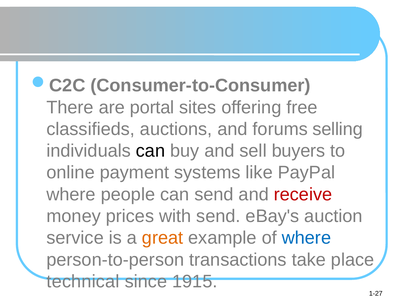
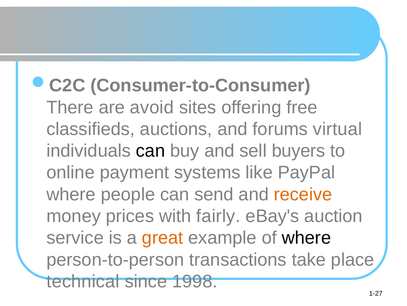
portal: portal -> avoid
selling: selling -> virtual
receive colour: red -> orange
with send: send -> fairly
where at (306, 237) colour: blue -> black
1915: 1915 -> 1998
